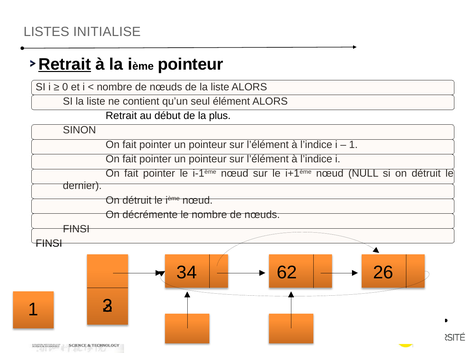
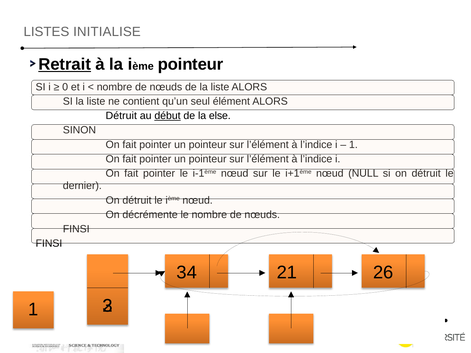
Retrait at (121, 116): Retrait -> Détruit
début underline: none -> present
plus: plus -> else
62: 62 -> 21
